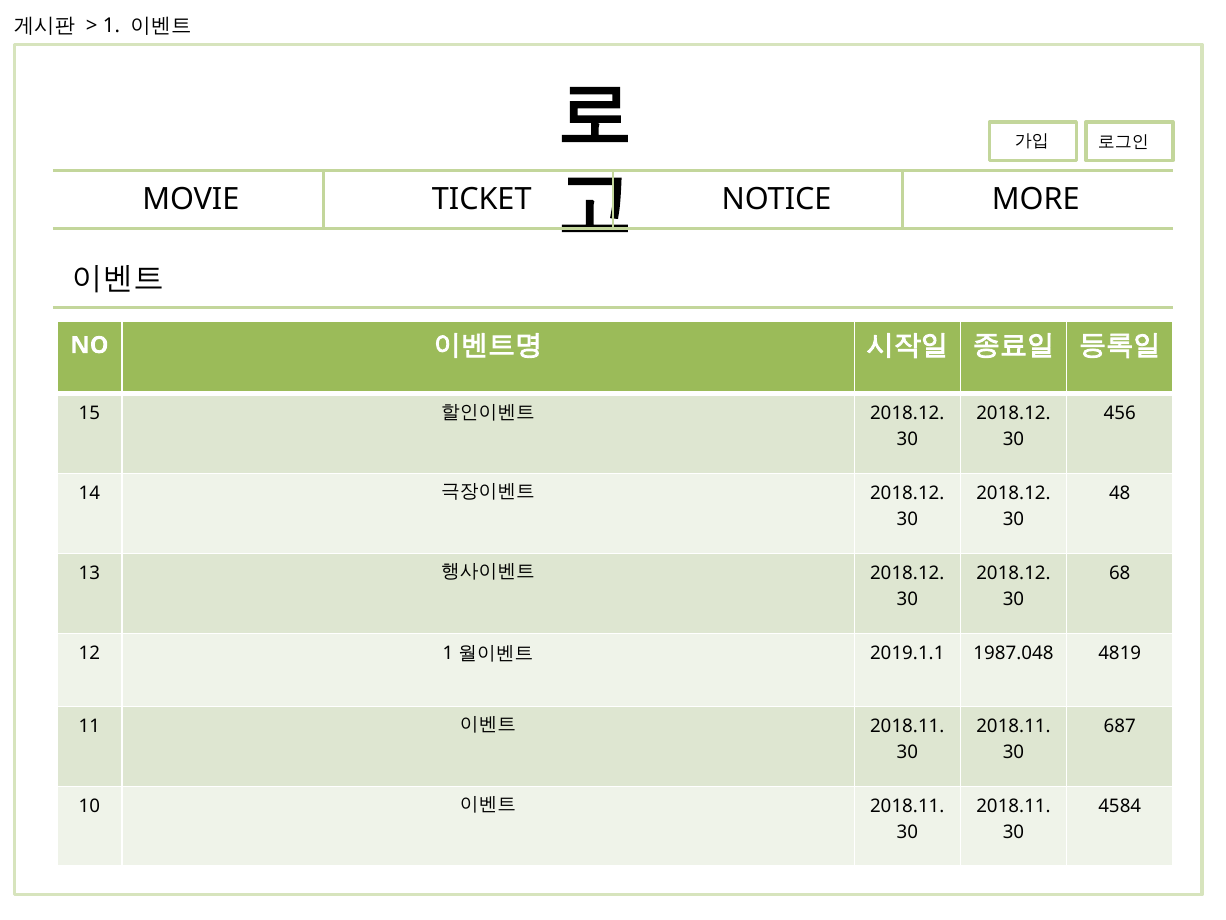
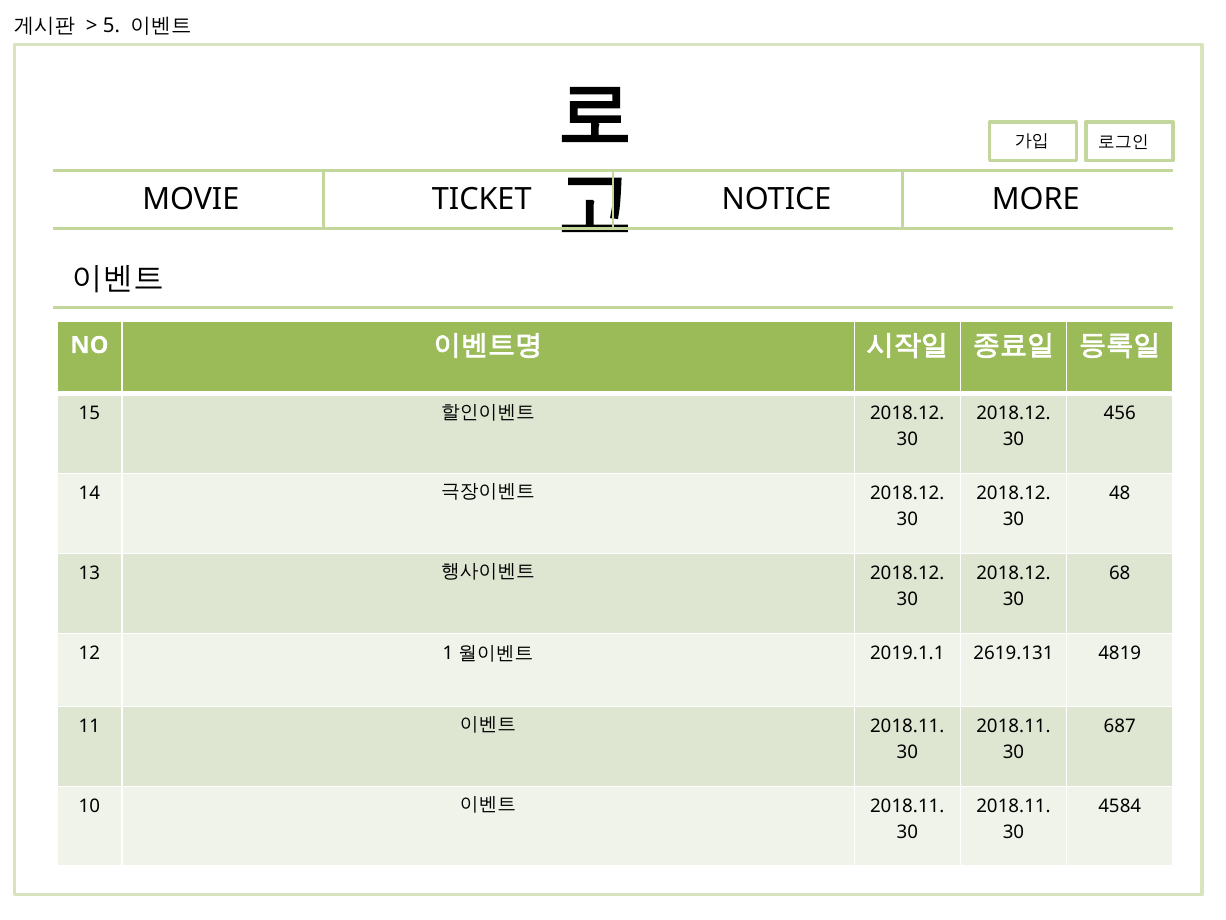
1 at (111, 26): 1 -> 5
1987.048: 1987.048 -> 2619.131
